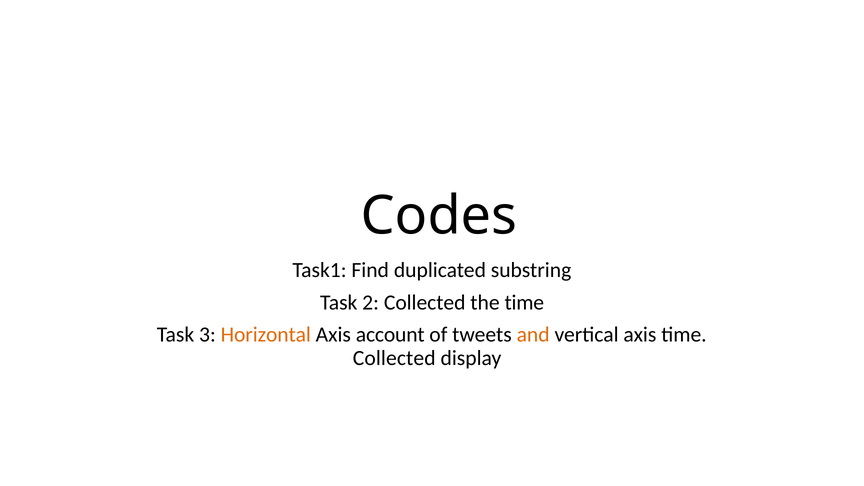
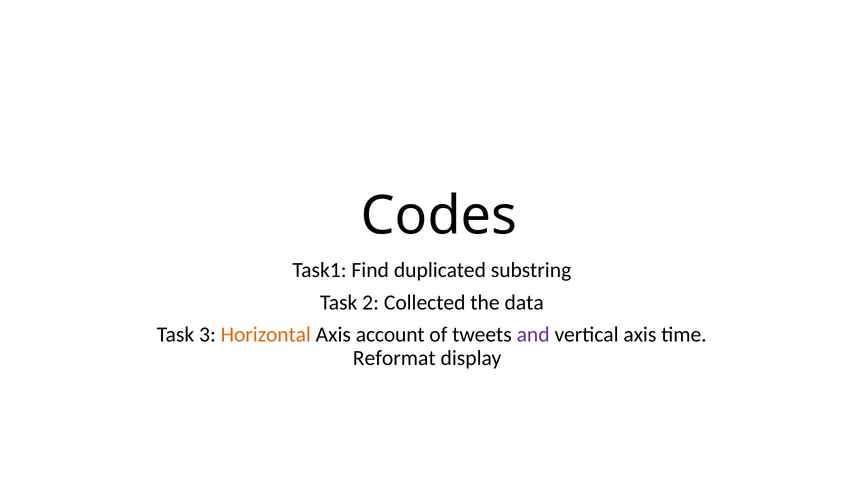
the time: time -> data
and colour: orange -> purple
Collected at (394, 358): Collected -> Reformat
